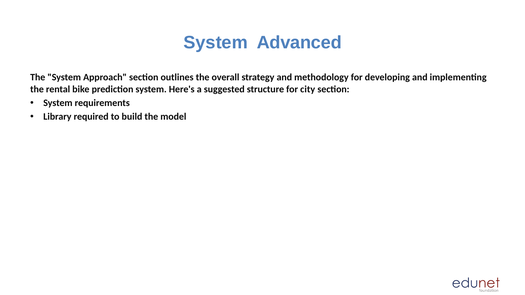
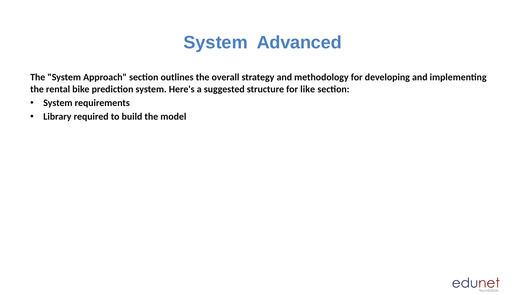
city: city -> like
